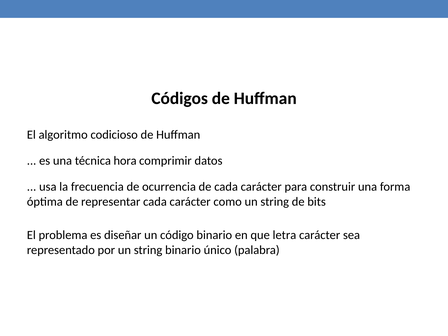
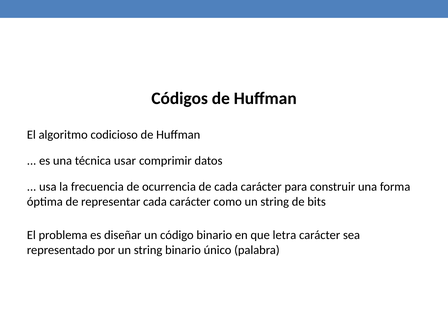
hora: hora -> usar
